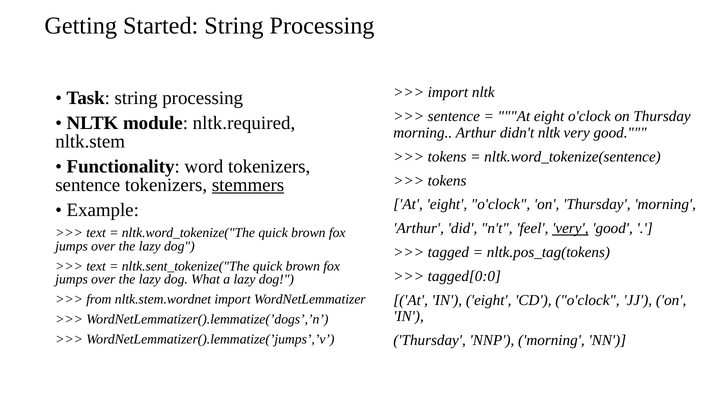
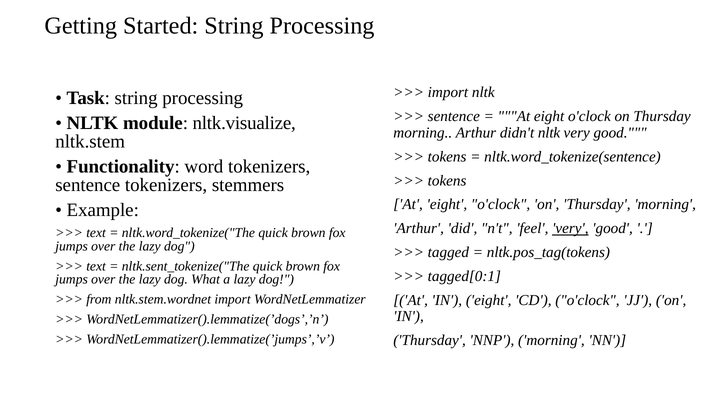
nltk.required: nltk.required -> nltk.visualize
stemmers underline: present -> none
tagged[0:0: tagged[0:0 -> tagged[0:1
